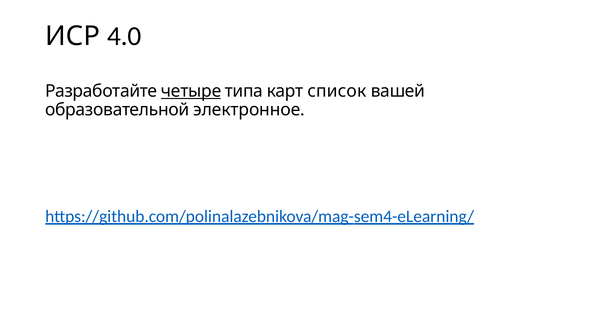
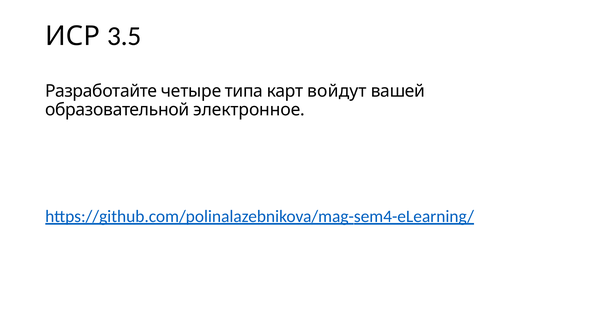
4.0: 4.0 -> 3.5
четыре underline: present -> none
список: список -> войдут
